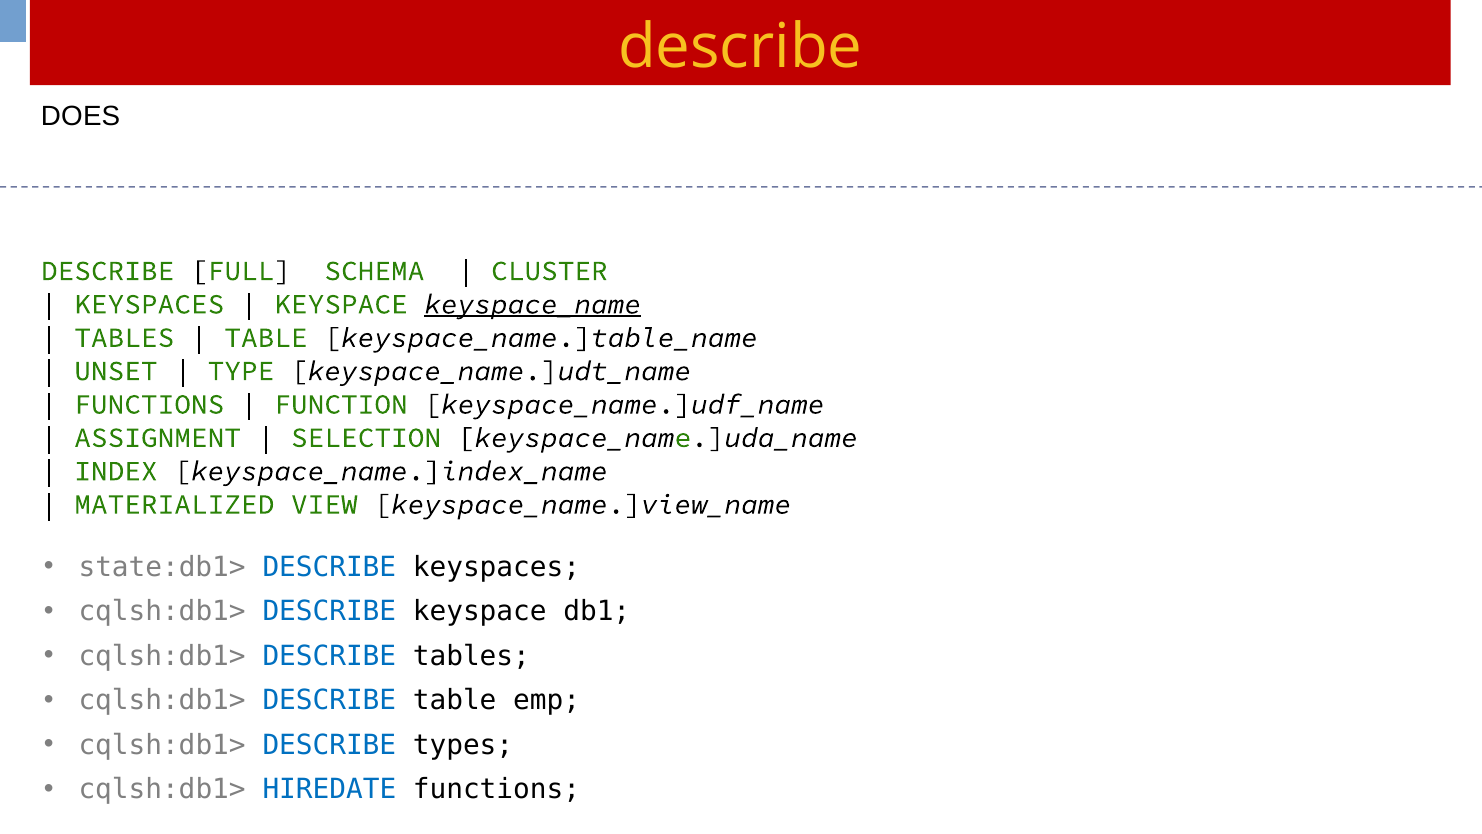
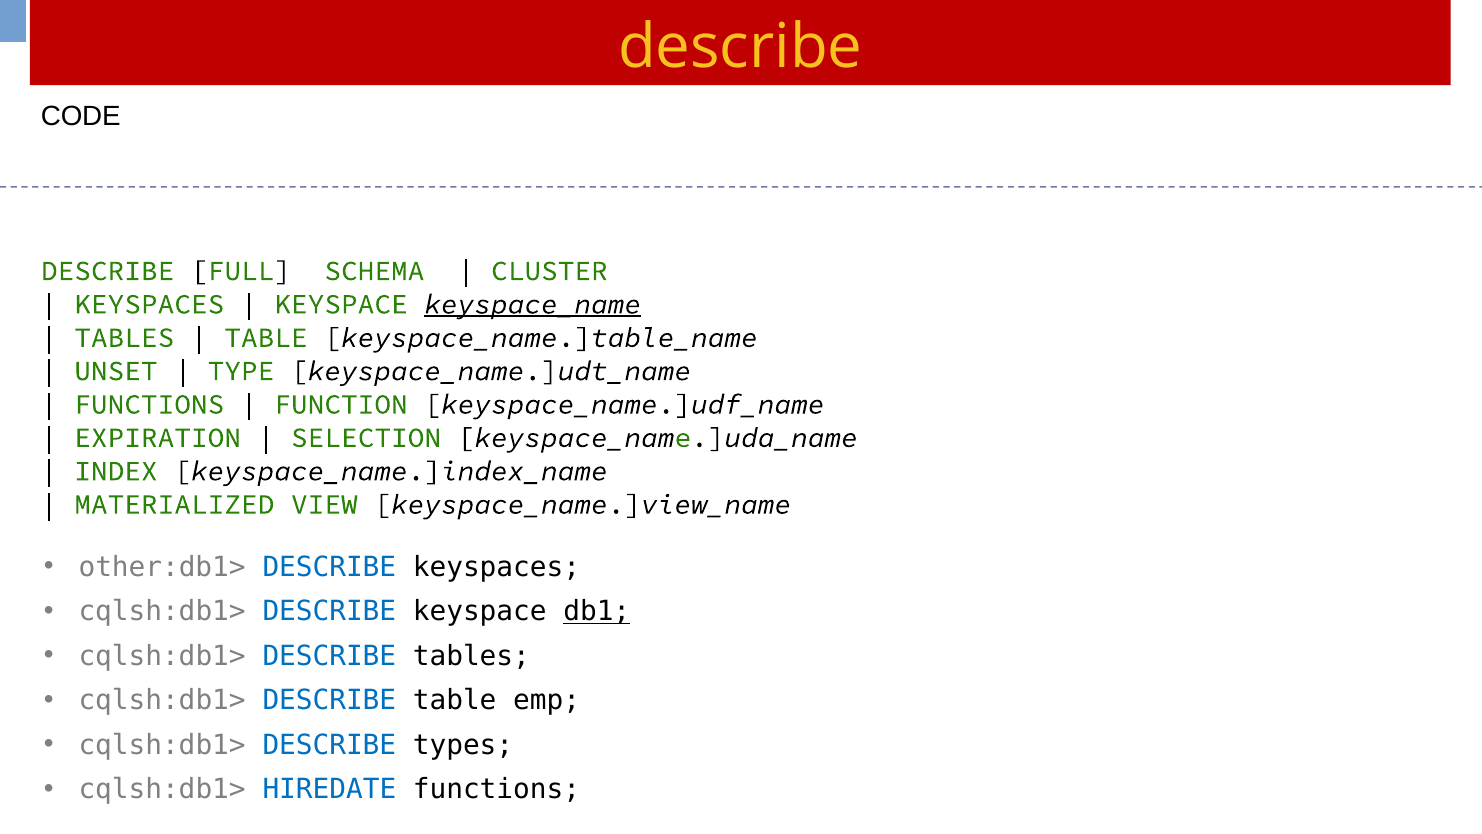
DOES: DOES -> CODE
ASSIGNMENT: ASSIGNMENT -> EXPIRATION
state:db1>: state:db1> -> other:db1>
db1 underline: none -> present
